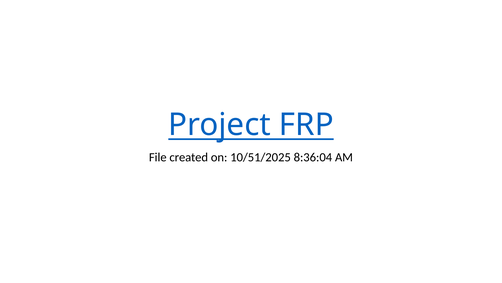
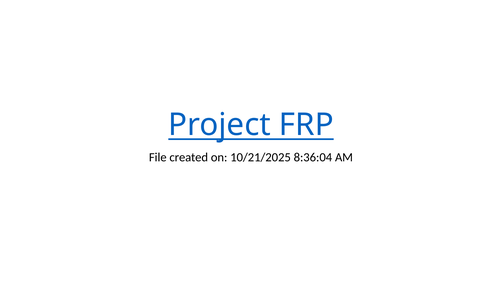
10/51/2025: 10/51/2025 -> 10/21/2025
